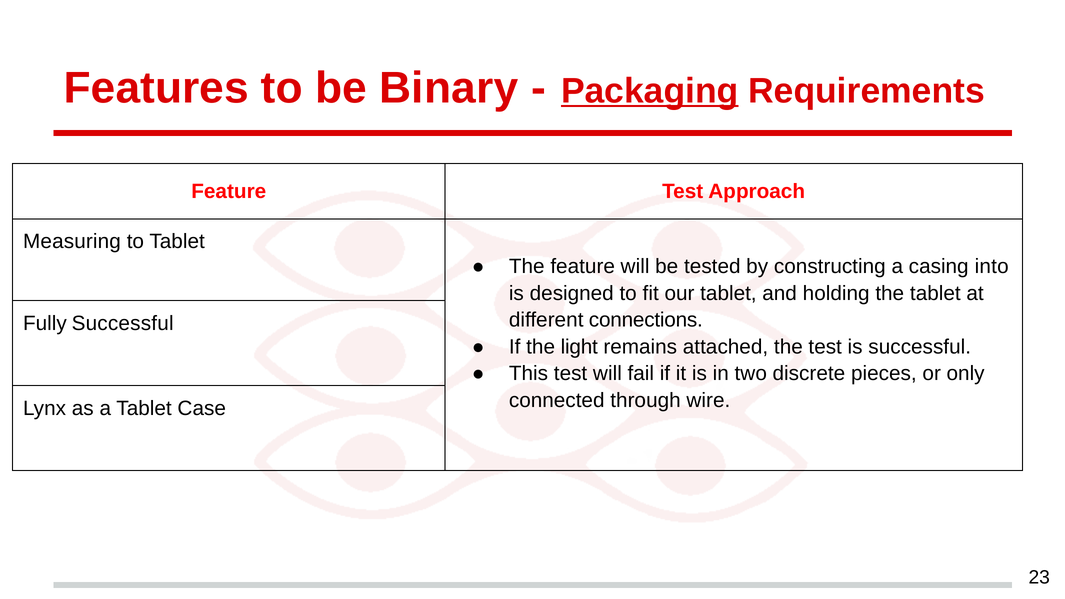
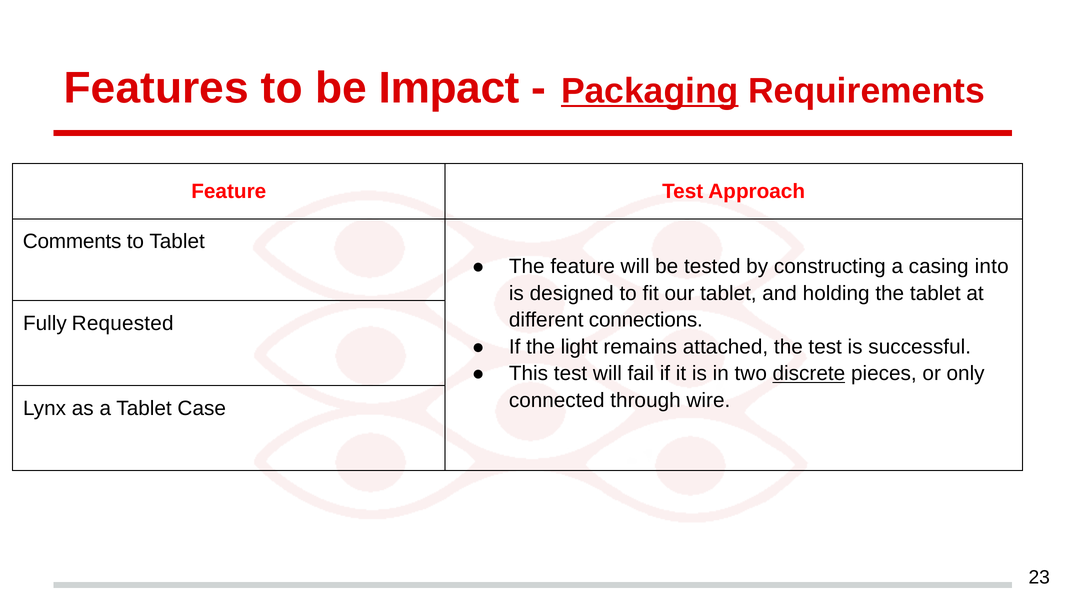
Binary: Binary -> Impact
Measuring: Measuring -> Comments
Fully Successful: Successful -> Requested
discrete underline: none -> present
